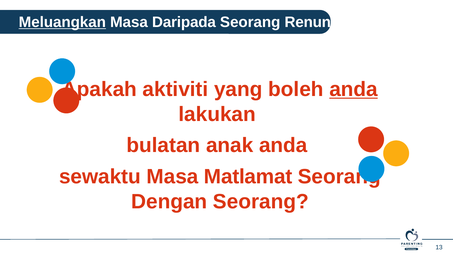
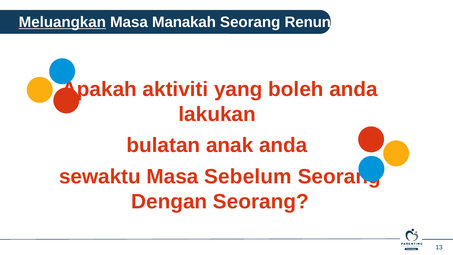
Daripada: Daripada -> Manakah
anda at (354, 89) underline: present -> none
Matlamat: Matlamat -> Sebelum
